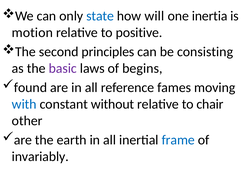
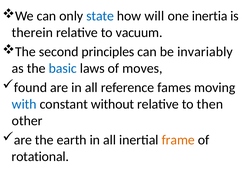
motion: motion -> therein
positive: positive -> vacuum
consisting: consisting -> invariably
basic colour: purple -> blue
begins: begins -> moves
chair: chair -> then
frame colour: blue -> orange
invariably: invariably -> rotational
